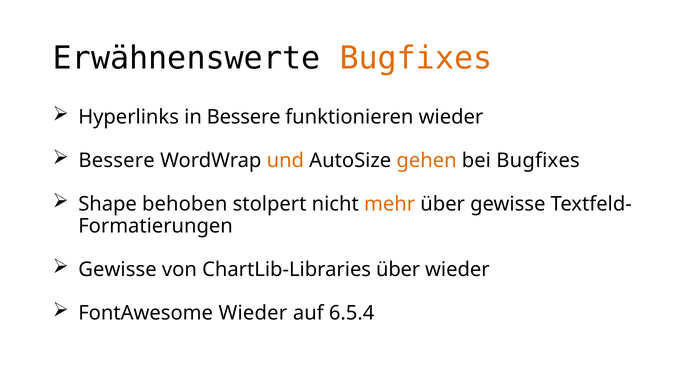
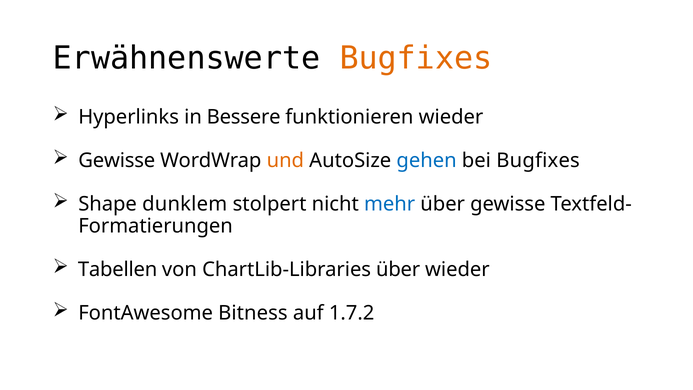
Bessere at (117, 161): Bessere -> Gewisse
gehen colour: orange -> blue
behoben: behoben -> dunklem
mehr colour: orange -> blue
Gewisse at (117, 269): Gewisse -> Tabellen
FontAwesome Wieder: Wieder -> Bitness
6.5.4: 6.5.4 -> 1.7.2
